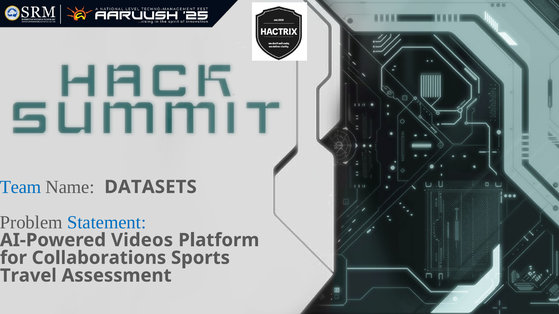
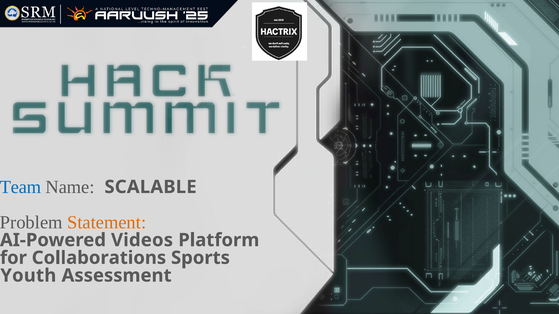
DATASETS: DATASETS -> SCALABLE
Statement colour: blue -> orange
Travel: Travel -> Youth
